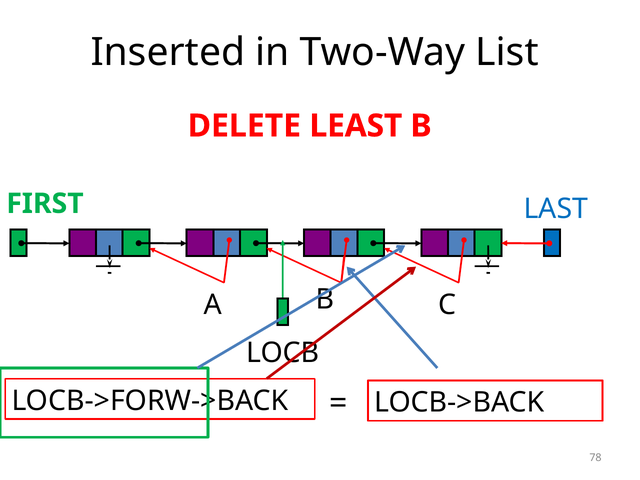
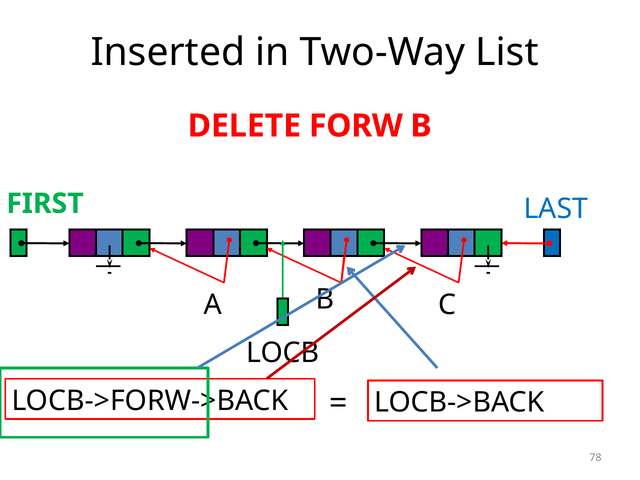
LEAST: LEAST -> FORW
